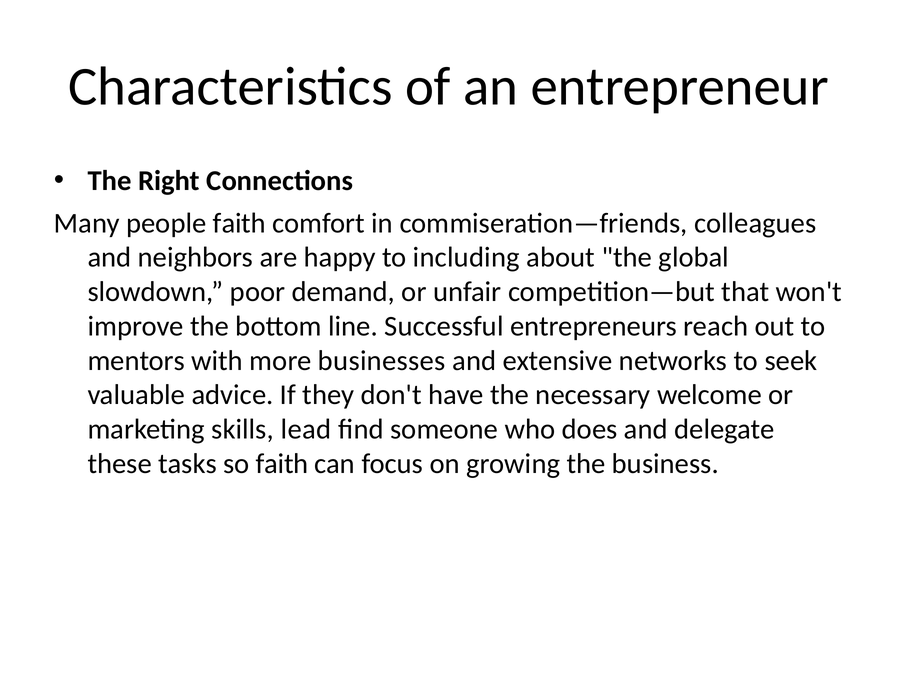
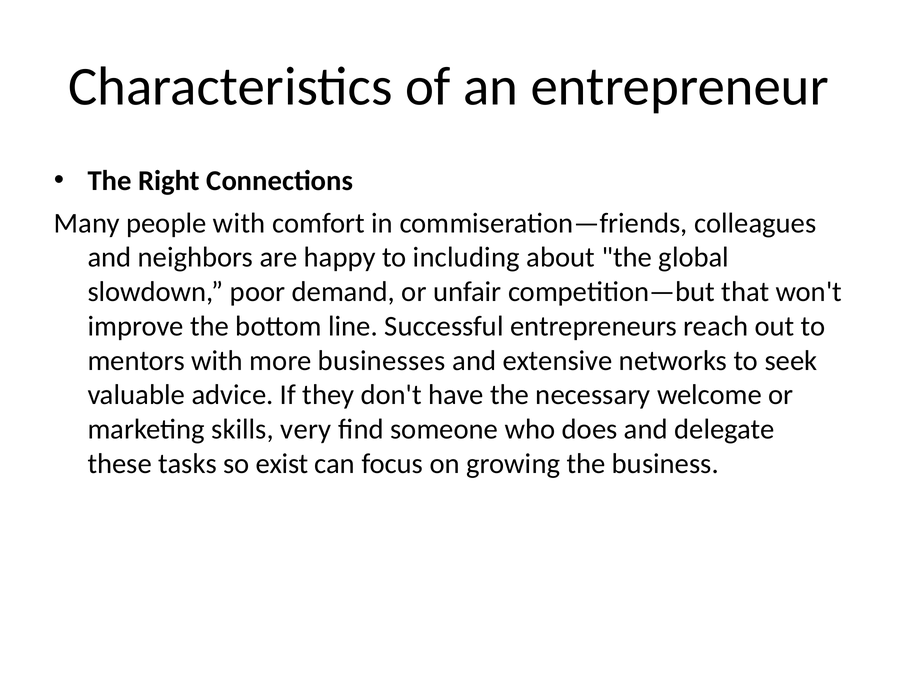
people faith: faith -> with
lead: lead -> very
so faith: faith -> exist
